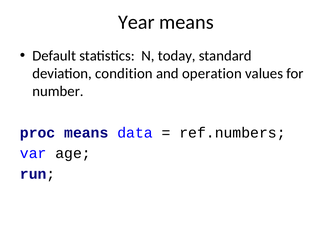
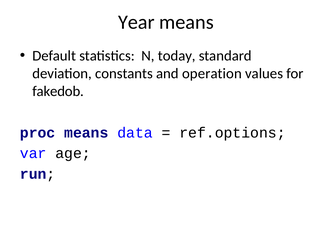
condition: condition -> constants
number: number -> fakedob
ref.numbers: ref.numbers -> ref.options
